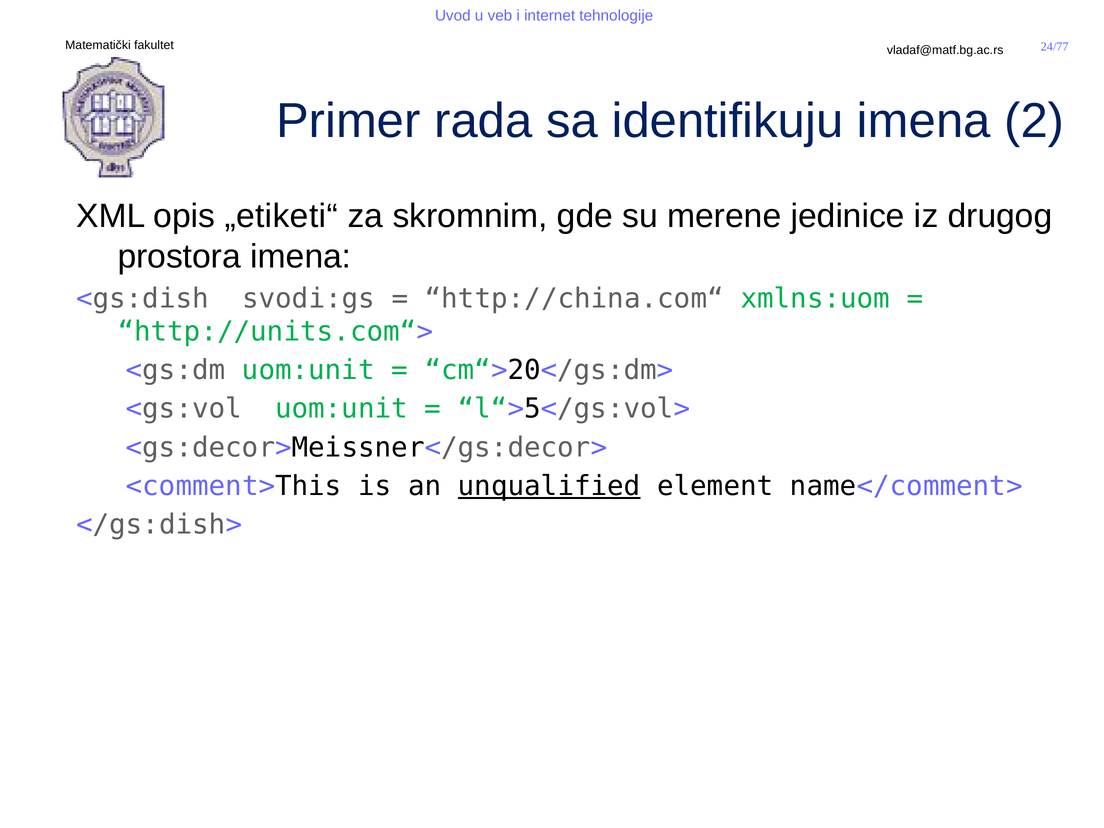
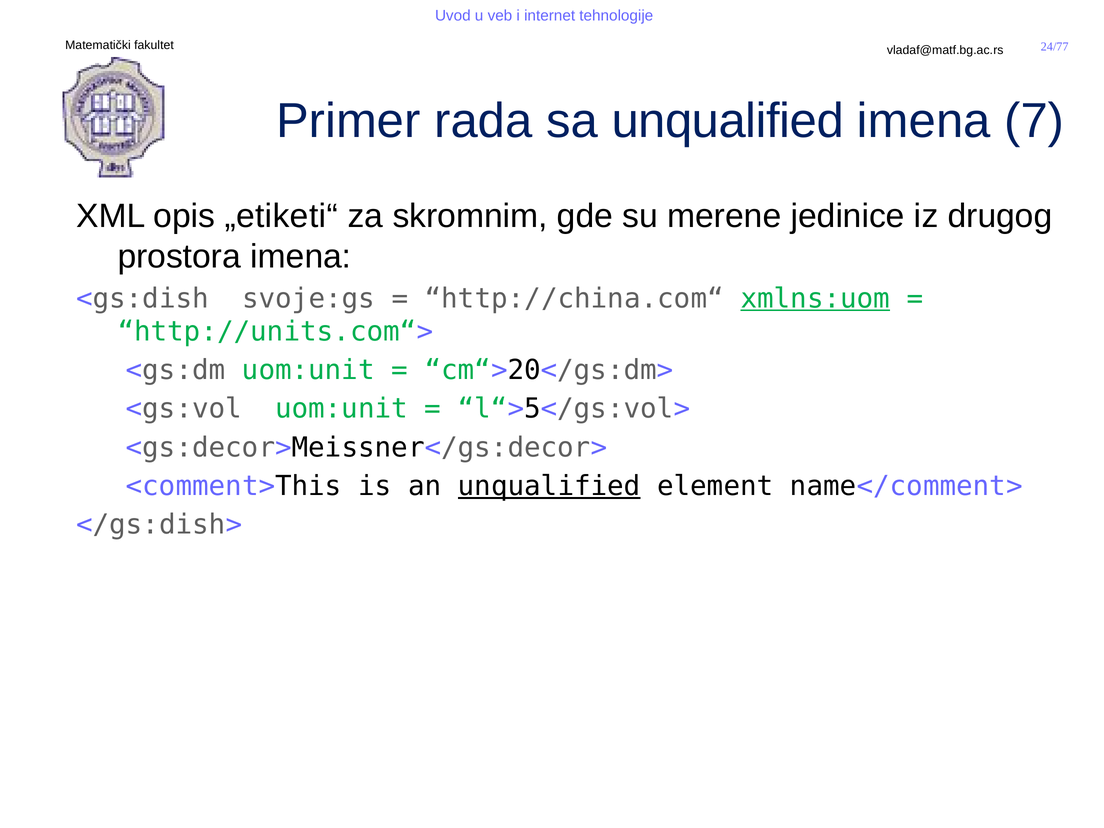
sa identifikuju: identifikuju -> unqualified
2: 2 -> 7
svodi:gs: svodi:gs -> svoje:gs
xmlns:uom underline: none -> present
